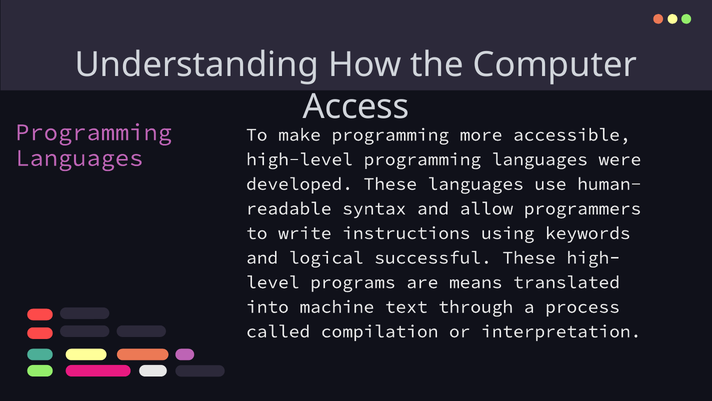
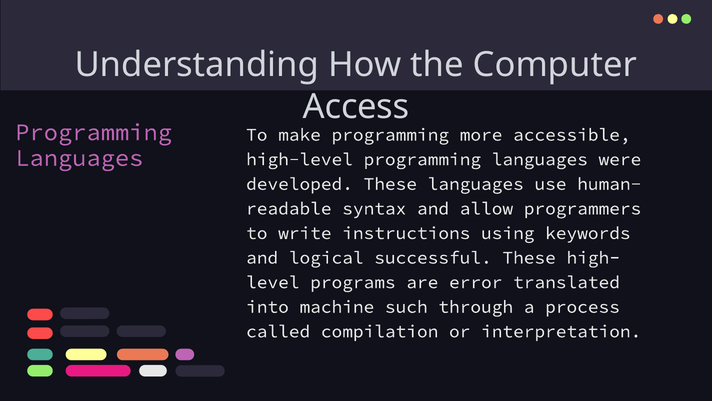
means: means -> error
text: text -> such
